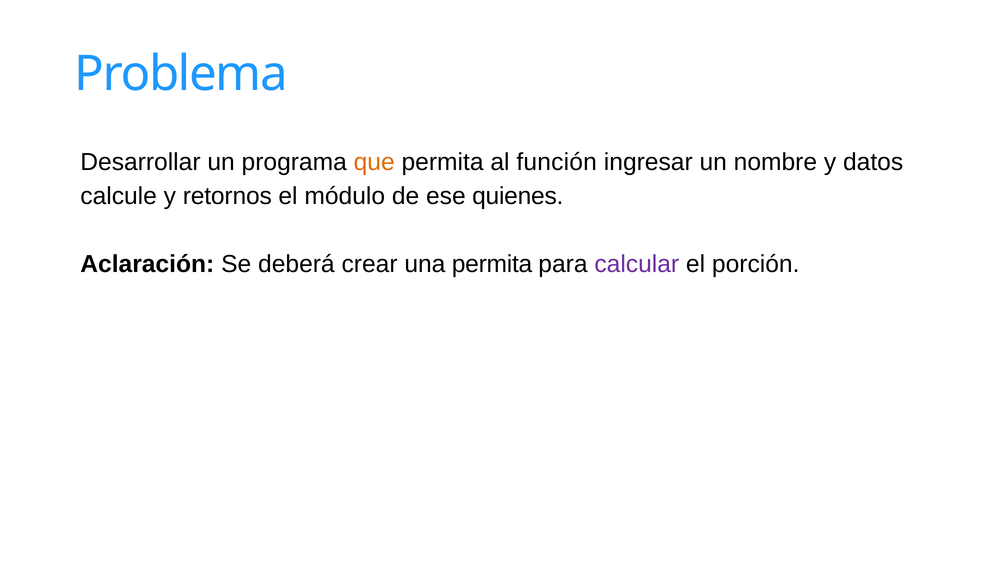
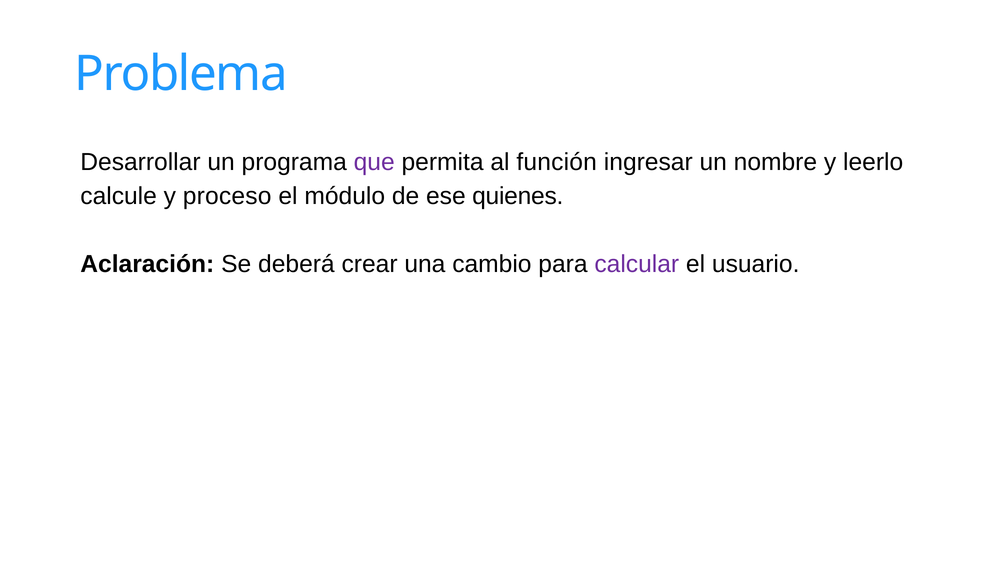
que colour: orange -> purple
datos: datos -> leerlo
retornos: retornos -> proceso
una permita: permita -> cambio
porción: porción -> usuario
